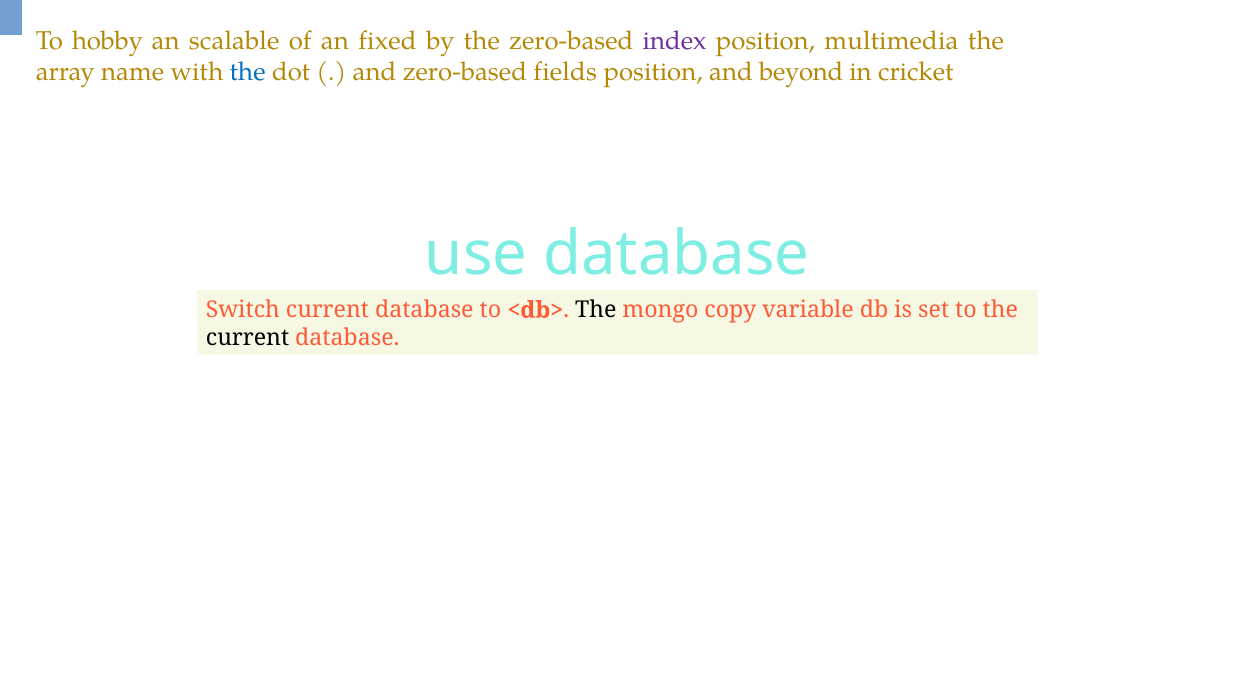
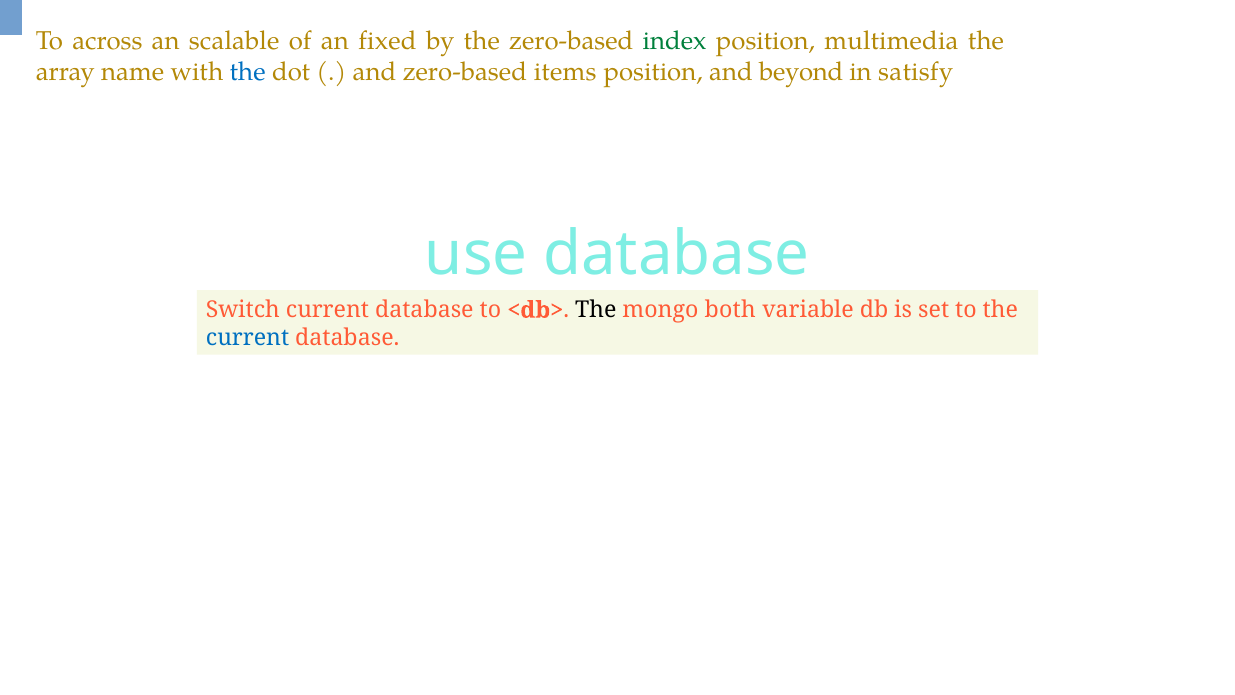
hobby: hobby -> across
index colour: purple -> green
fields: fields -> items
cricket: cricket -> satisfy
copy: copy -> both
current at (248, 338) colour: black -> blue
